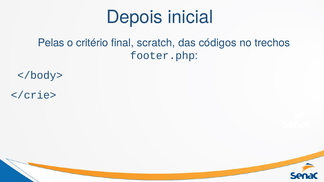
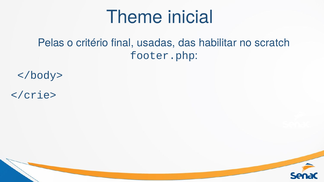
Depois: Depois -> Theme
scratch: scratch -> usadas
códigos: códigos -> habilitar
trechos: trechos -> scratch
